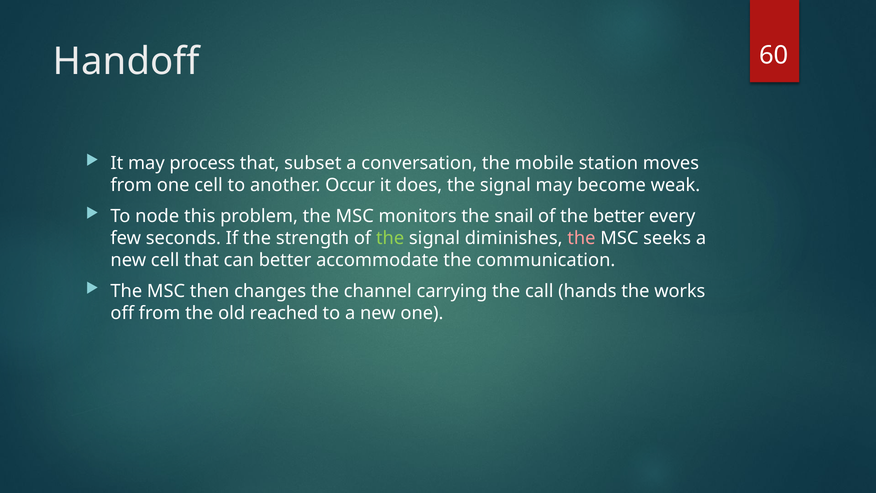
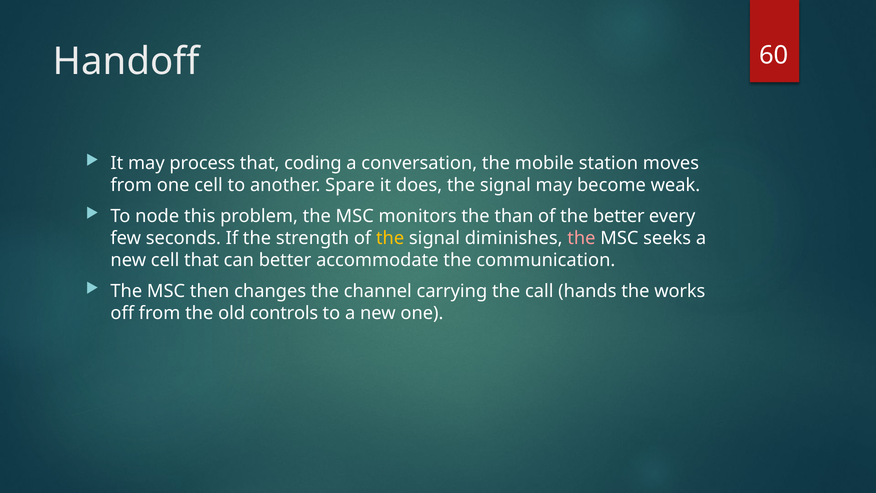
subset: subset -> coding
Occur: Occur -> Spare
snail: snail -> than
the at (390, 238) colour: light green -> yellow
reached: reached -> controls
